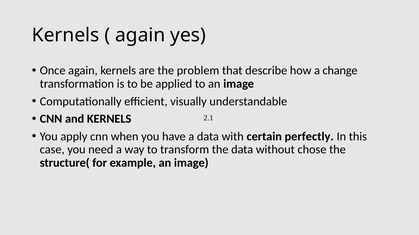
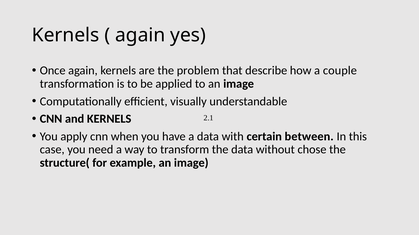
change: change -> couple
perfectly: perfectly -> between
